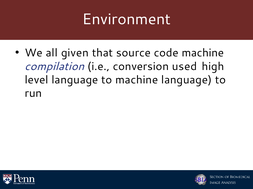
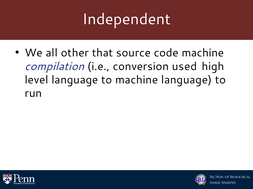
Environment: Environment -> Independent
given: given -> other
